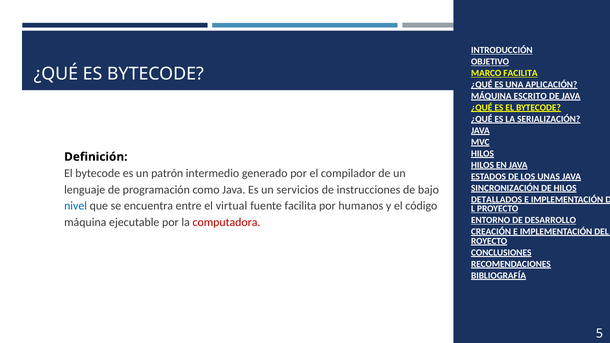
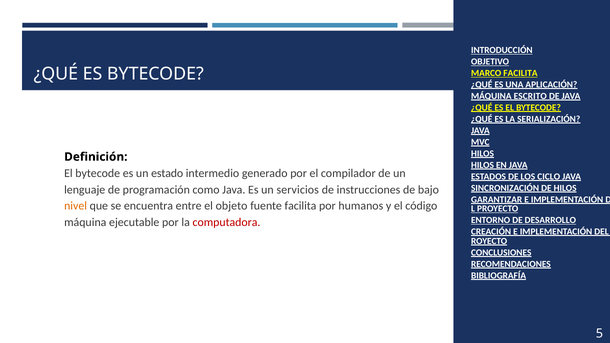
patrón: patrón -> estado
UNAS: UNAS -> CICLO
DETALLADOS: DETALLADOS -> GARANTIZAR
nivel colour: blue -> orange
virtual: virtual -> objeto
